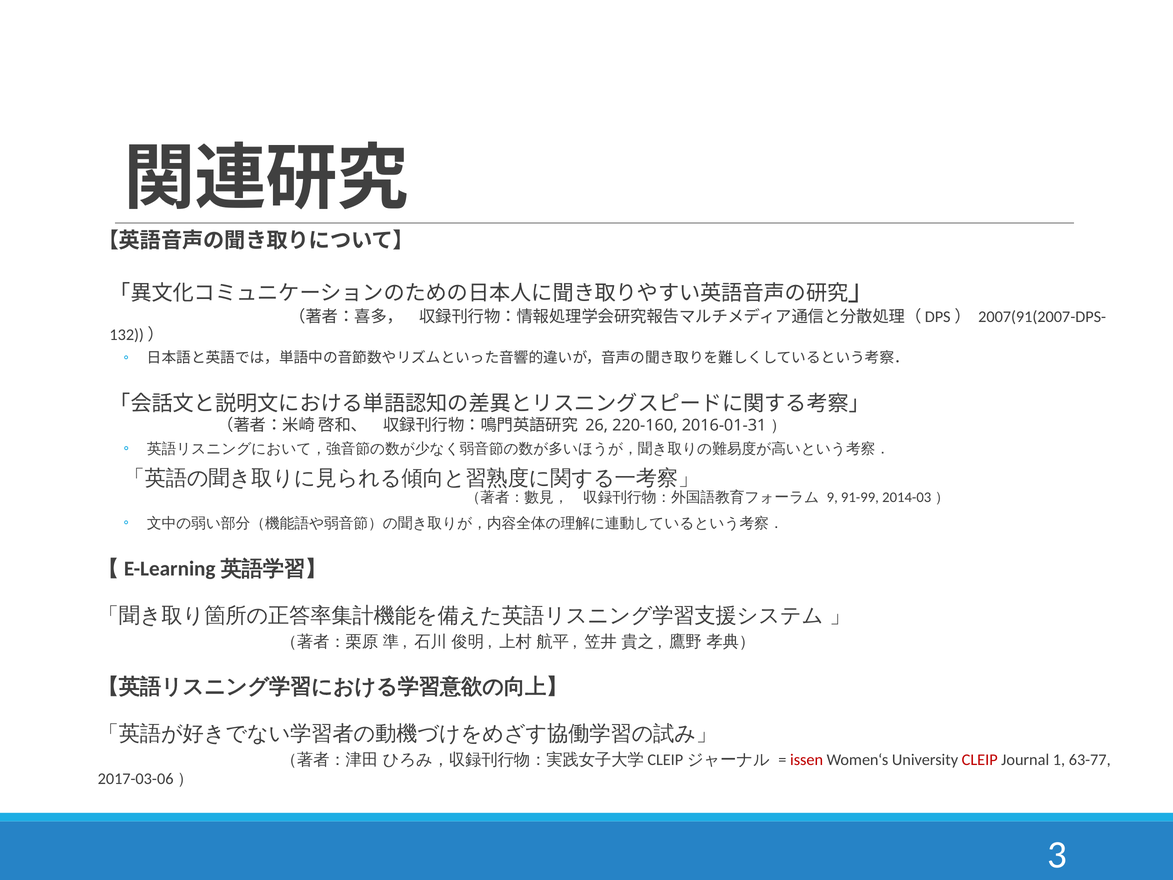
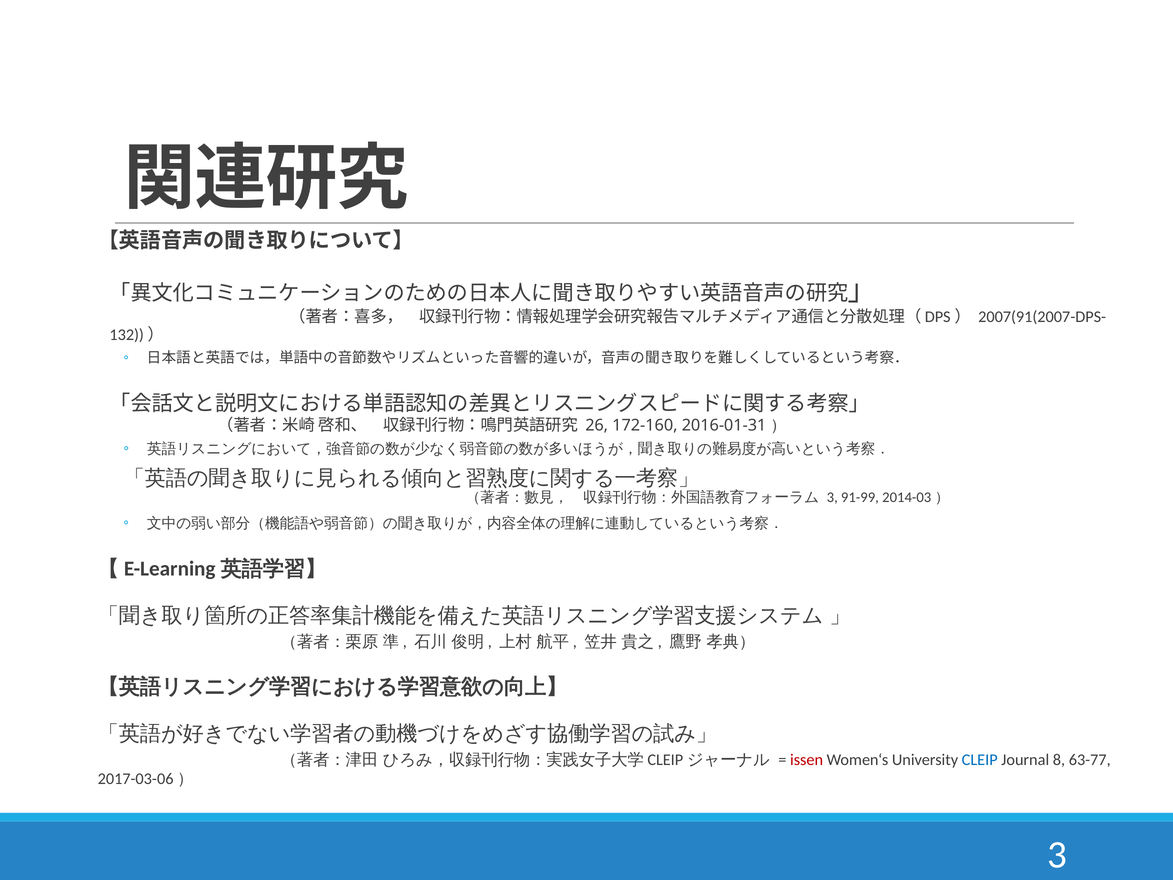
220-160: 220-160 -> 172-160
9 at (832, 497): 9 -> 3
CLEIP colour: red -> blue
1: 1 -> 8
